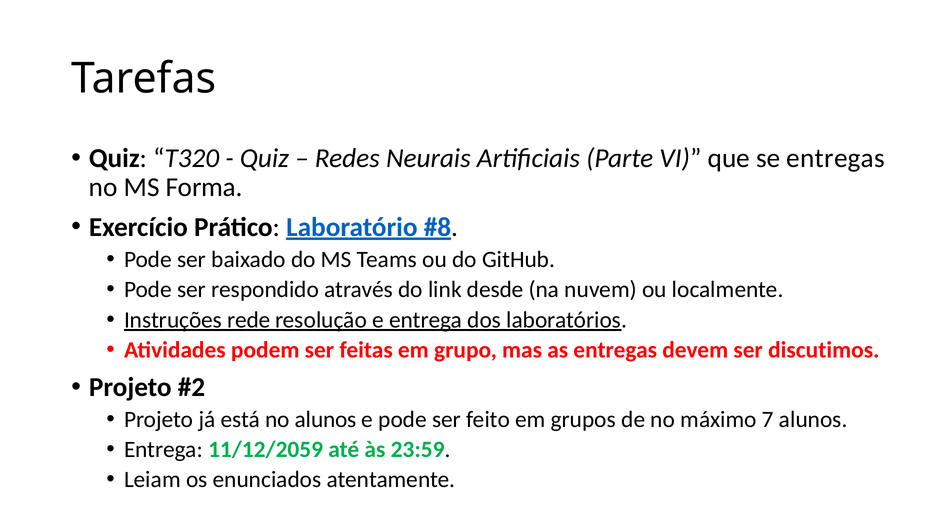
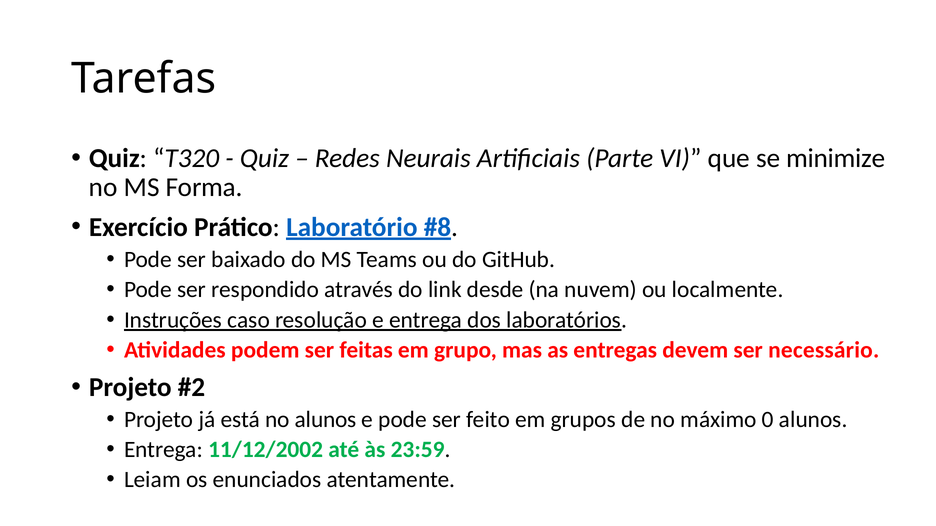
se entregas: entregas -> minimize
rede: rede -> caso
discutimos: discutimos -> necessário
7: 7 -> 0
11/12/2059: 11/12/2059 -> 11/12/2002
